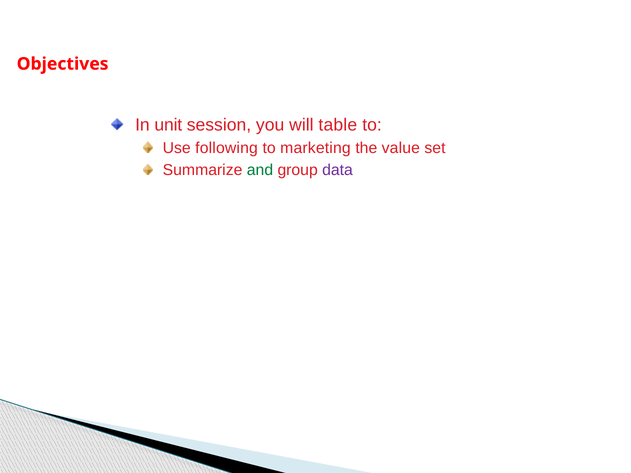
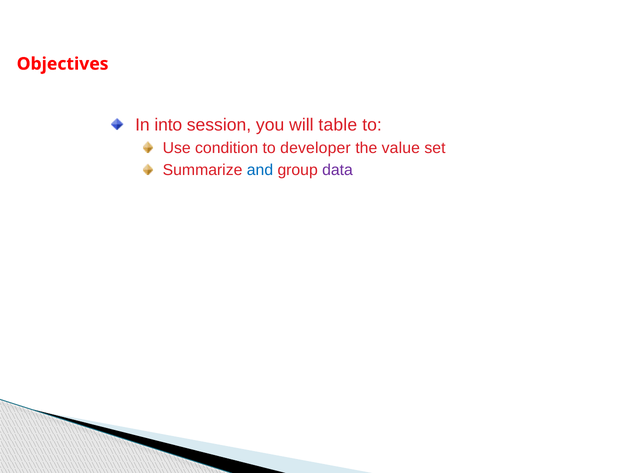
unit: unit -> into
following: following -> condition
marketing: marketing -> developer
and colour: green -> blue
